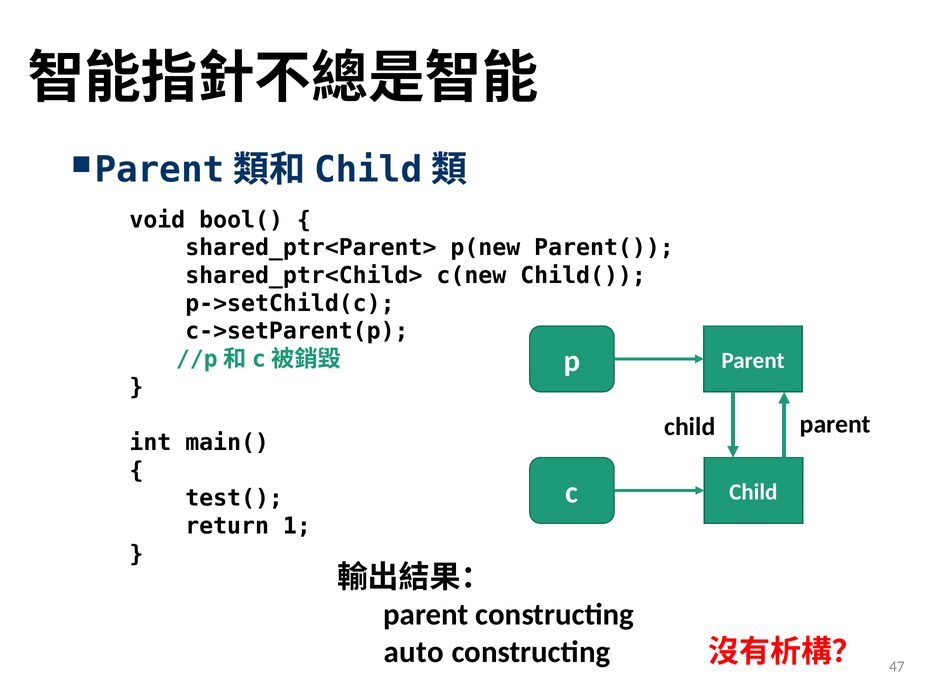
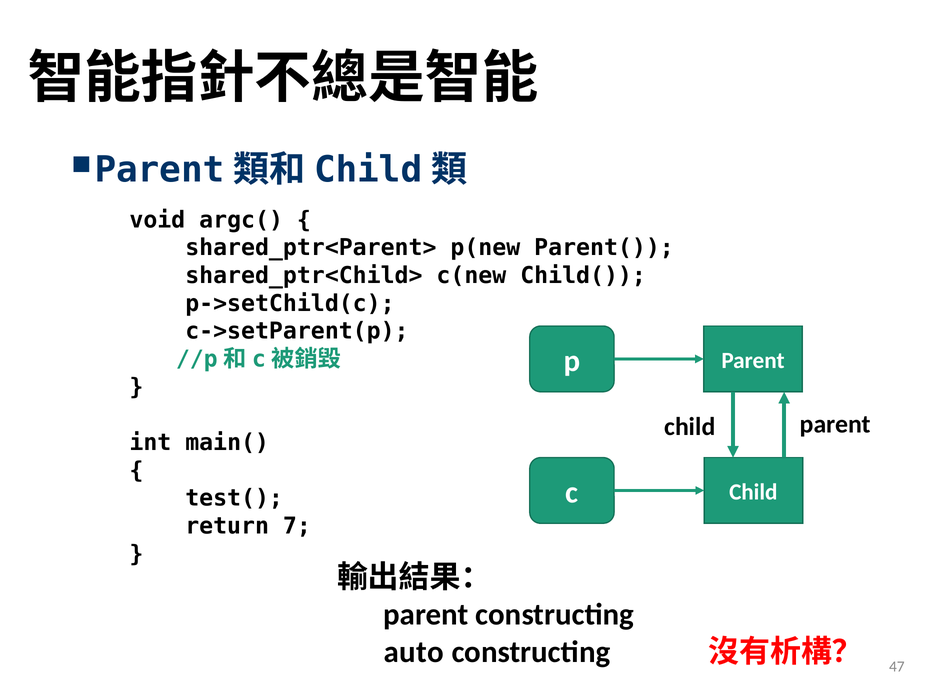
bool(: bool( -> argc(
1: 1 -> 7
